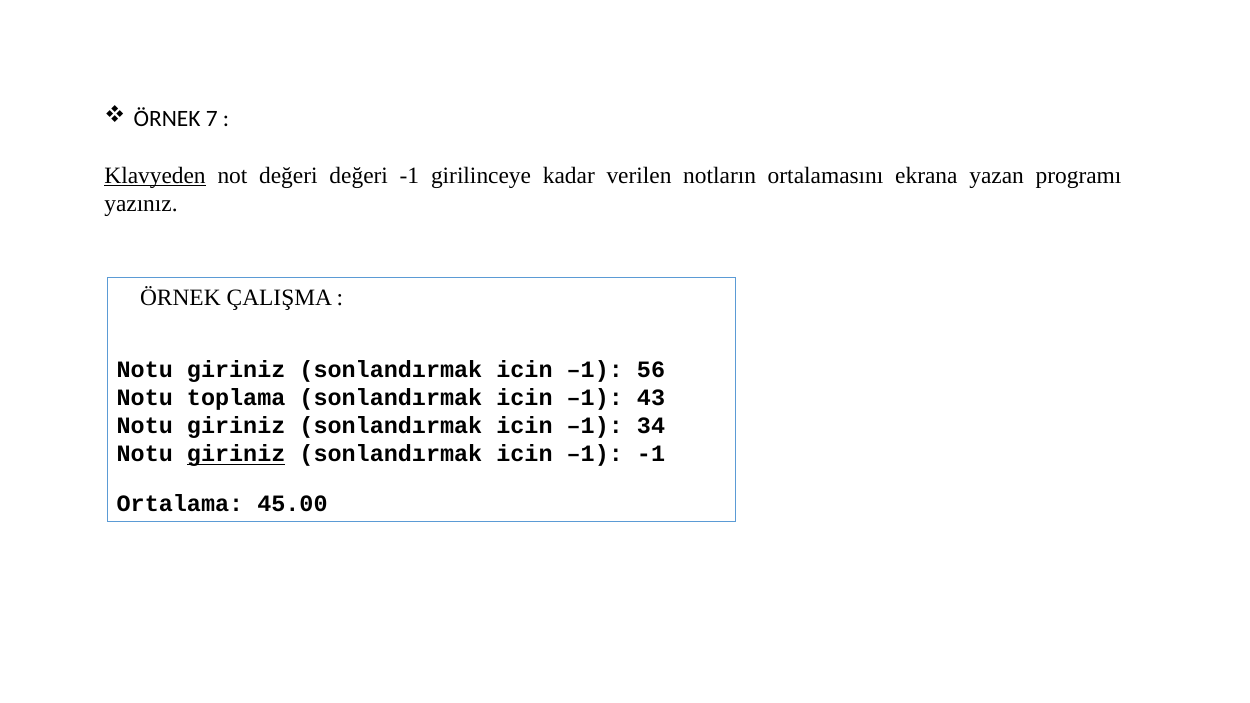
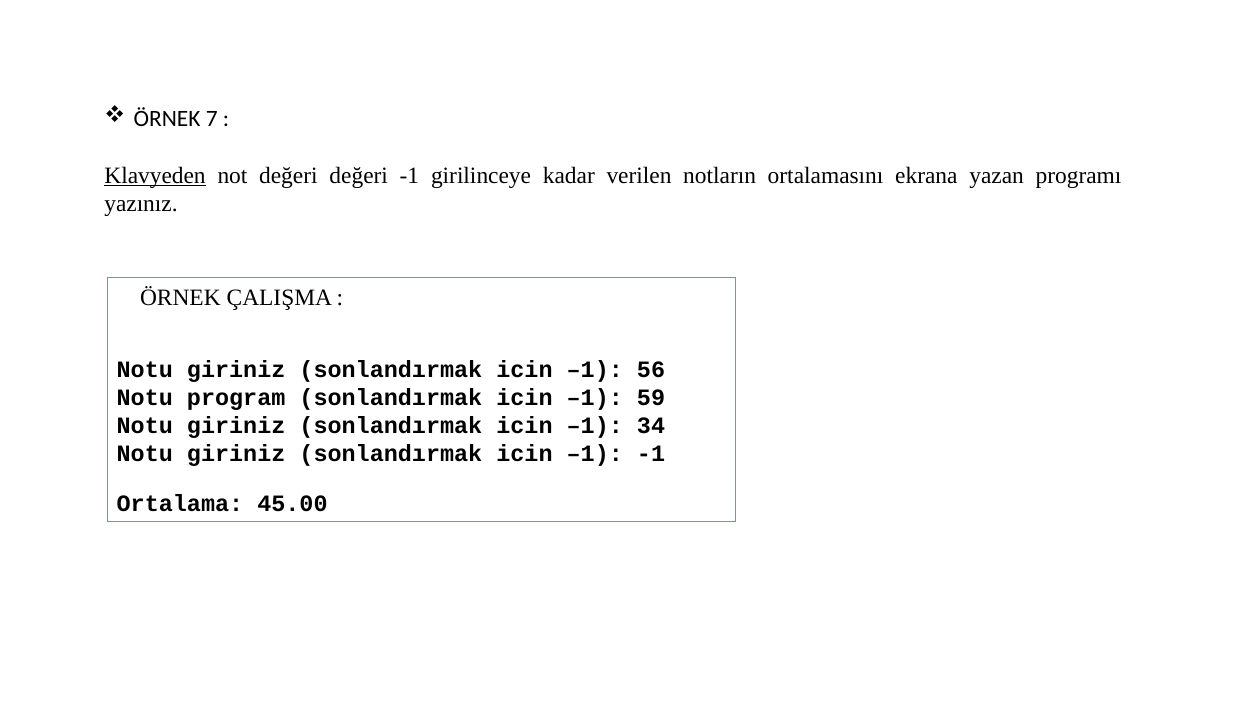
toplama: toplama -> program
43: 43 -> 59
giriniz at (236, 454) underline: present -> none
